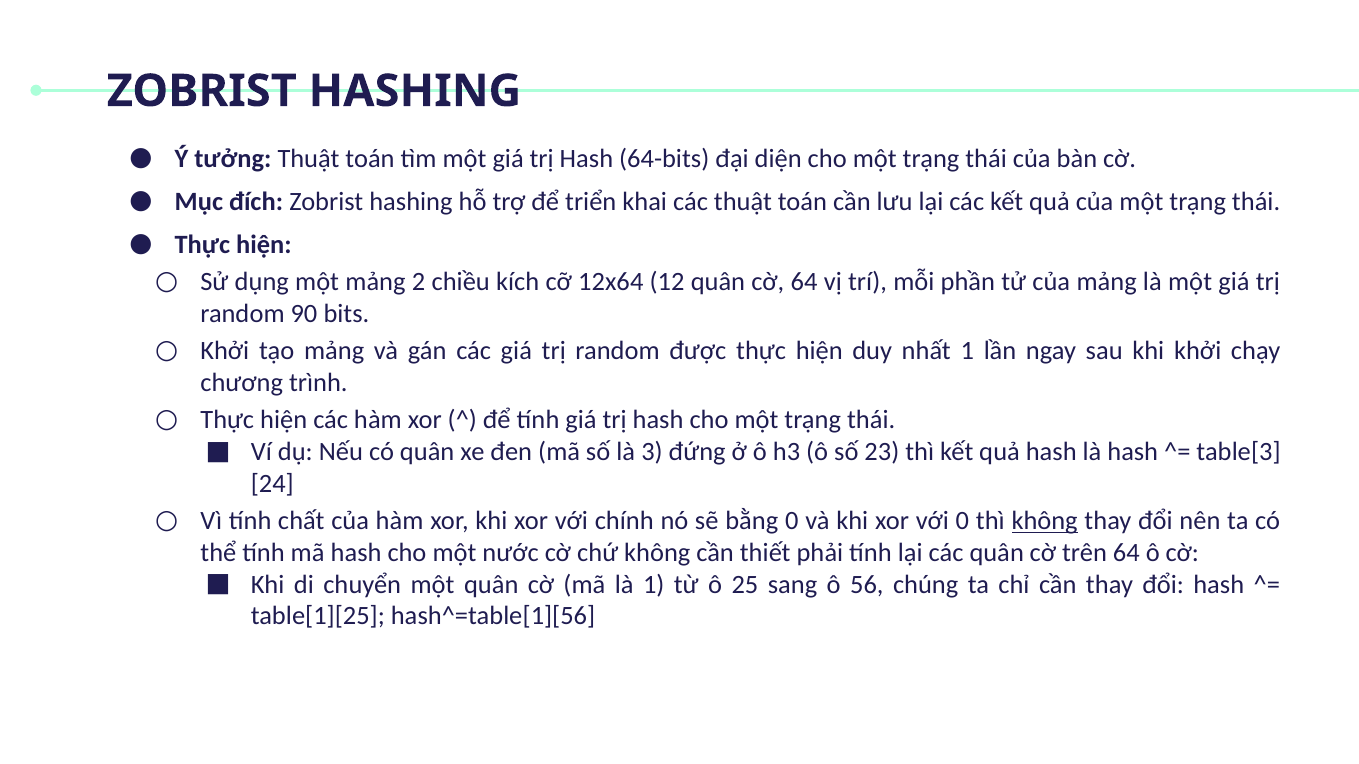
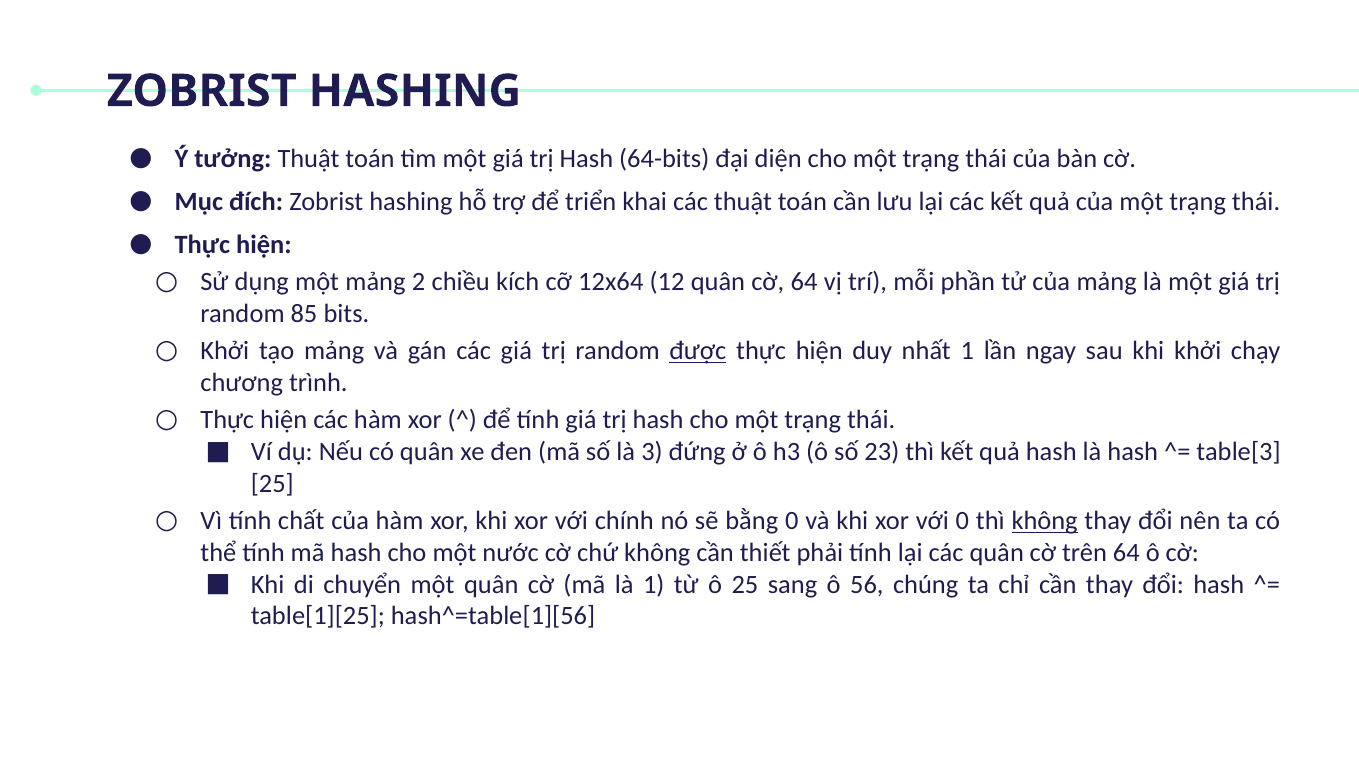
90: 90 -> 85
được underline: none -> present
24 at (272, 484): 24 -> 25
